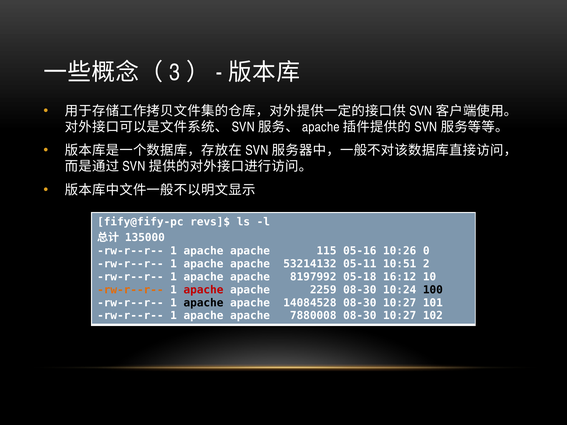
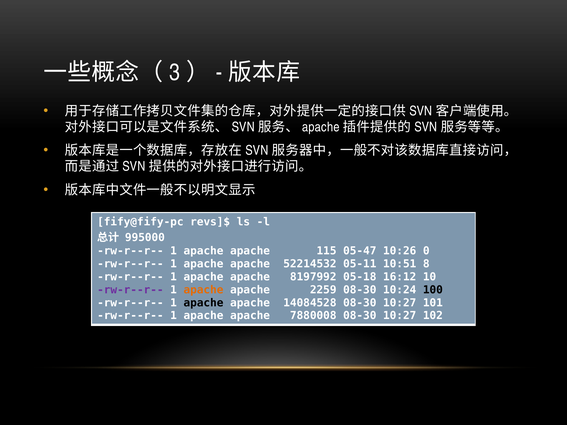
135000: 135000 -> 995000
05-16: 05-16 -> 05-47
53214132: 53214132 -> 52214532
2: 2 -> 8
rw-r--r-- at (130, 290) colour: orange -> purple
apache at (203, 290) colour: red -> orange
